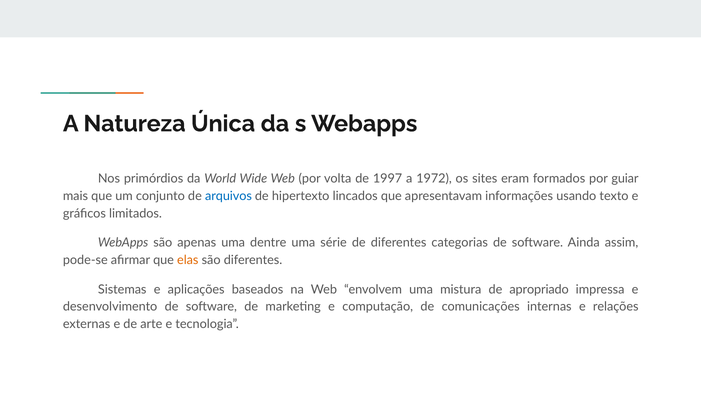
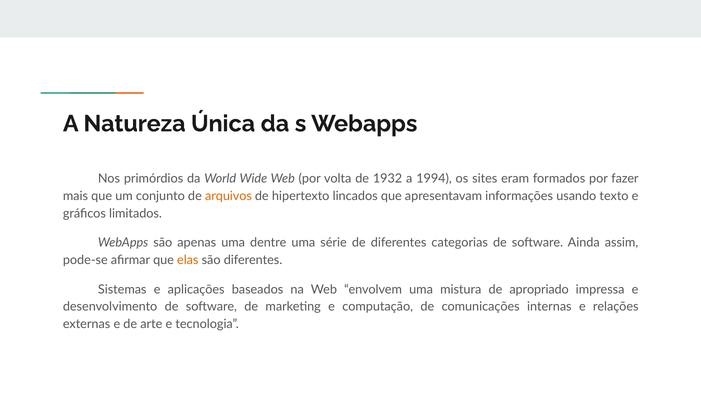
1997: 1997 -> 1932
1972: 1972 -> 1994
guiar: guiar -> fazer
arquivos colour: blue -> orange
